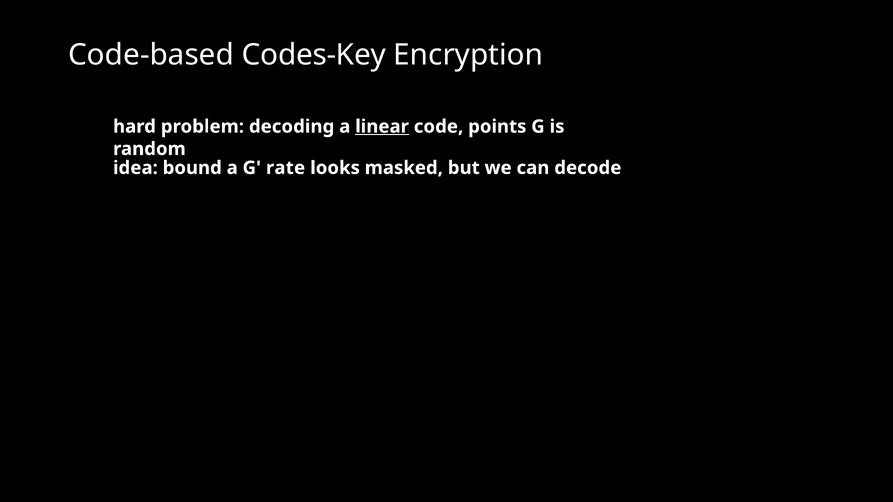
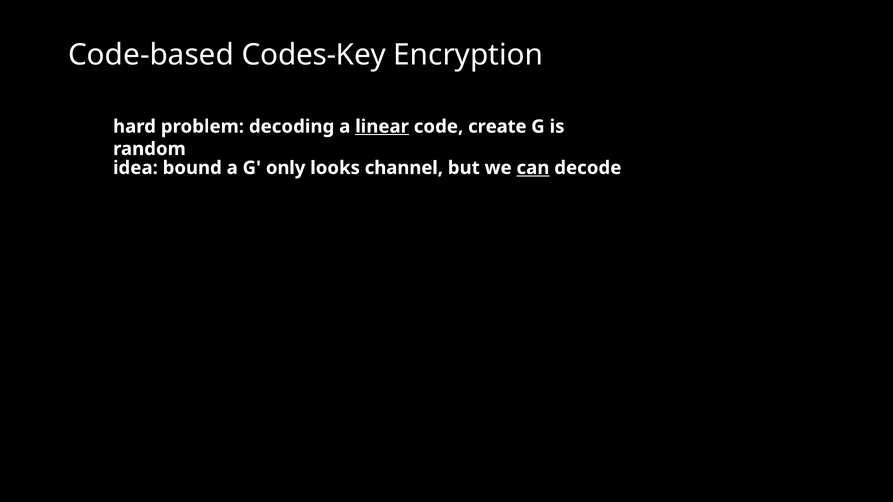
points: points -> create
rate: rate -> only
masked: masked -> channel
can underline: none -> present
